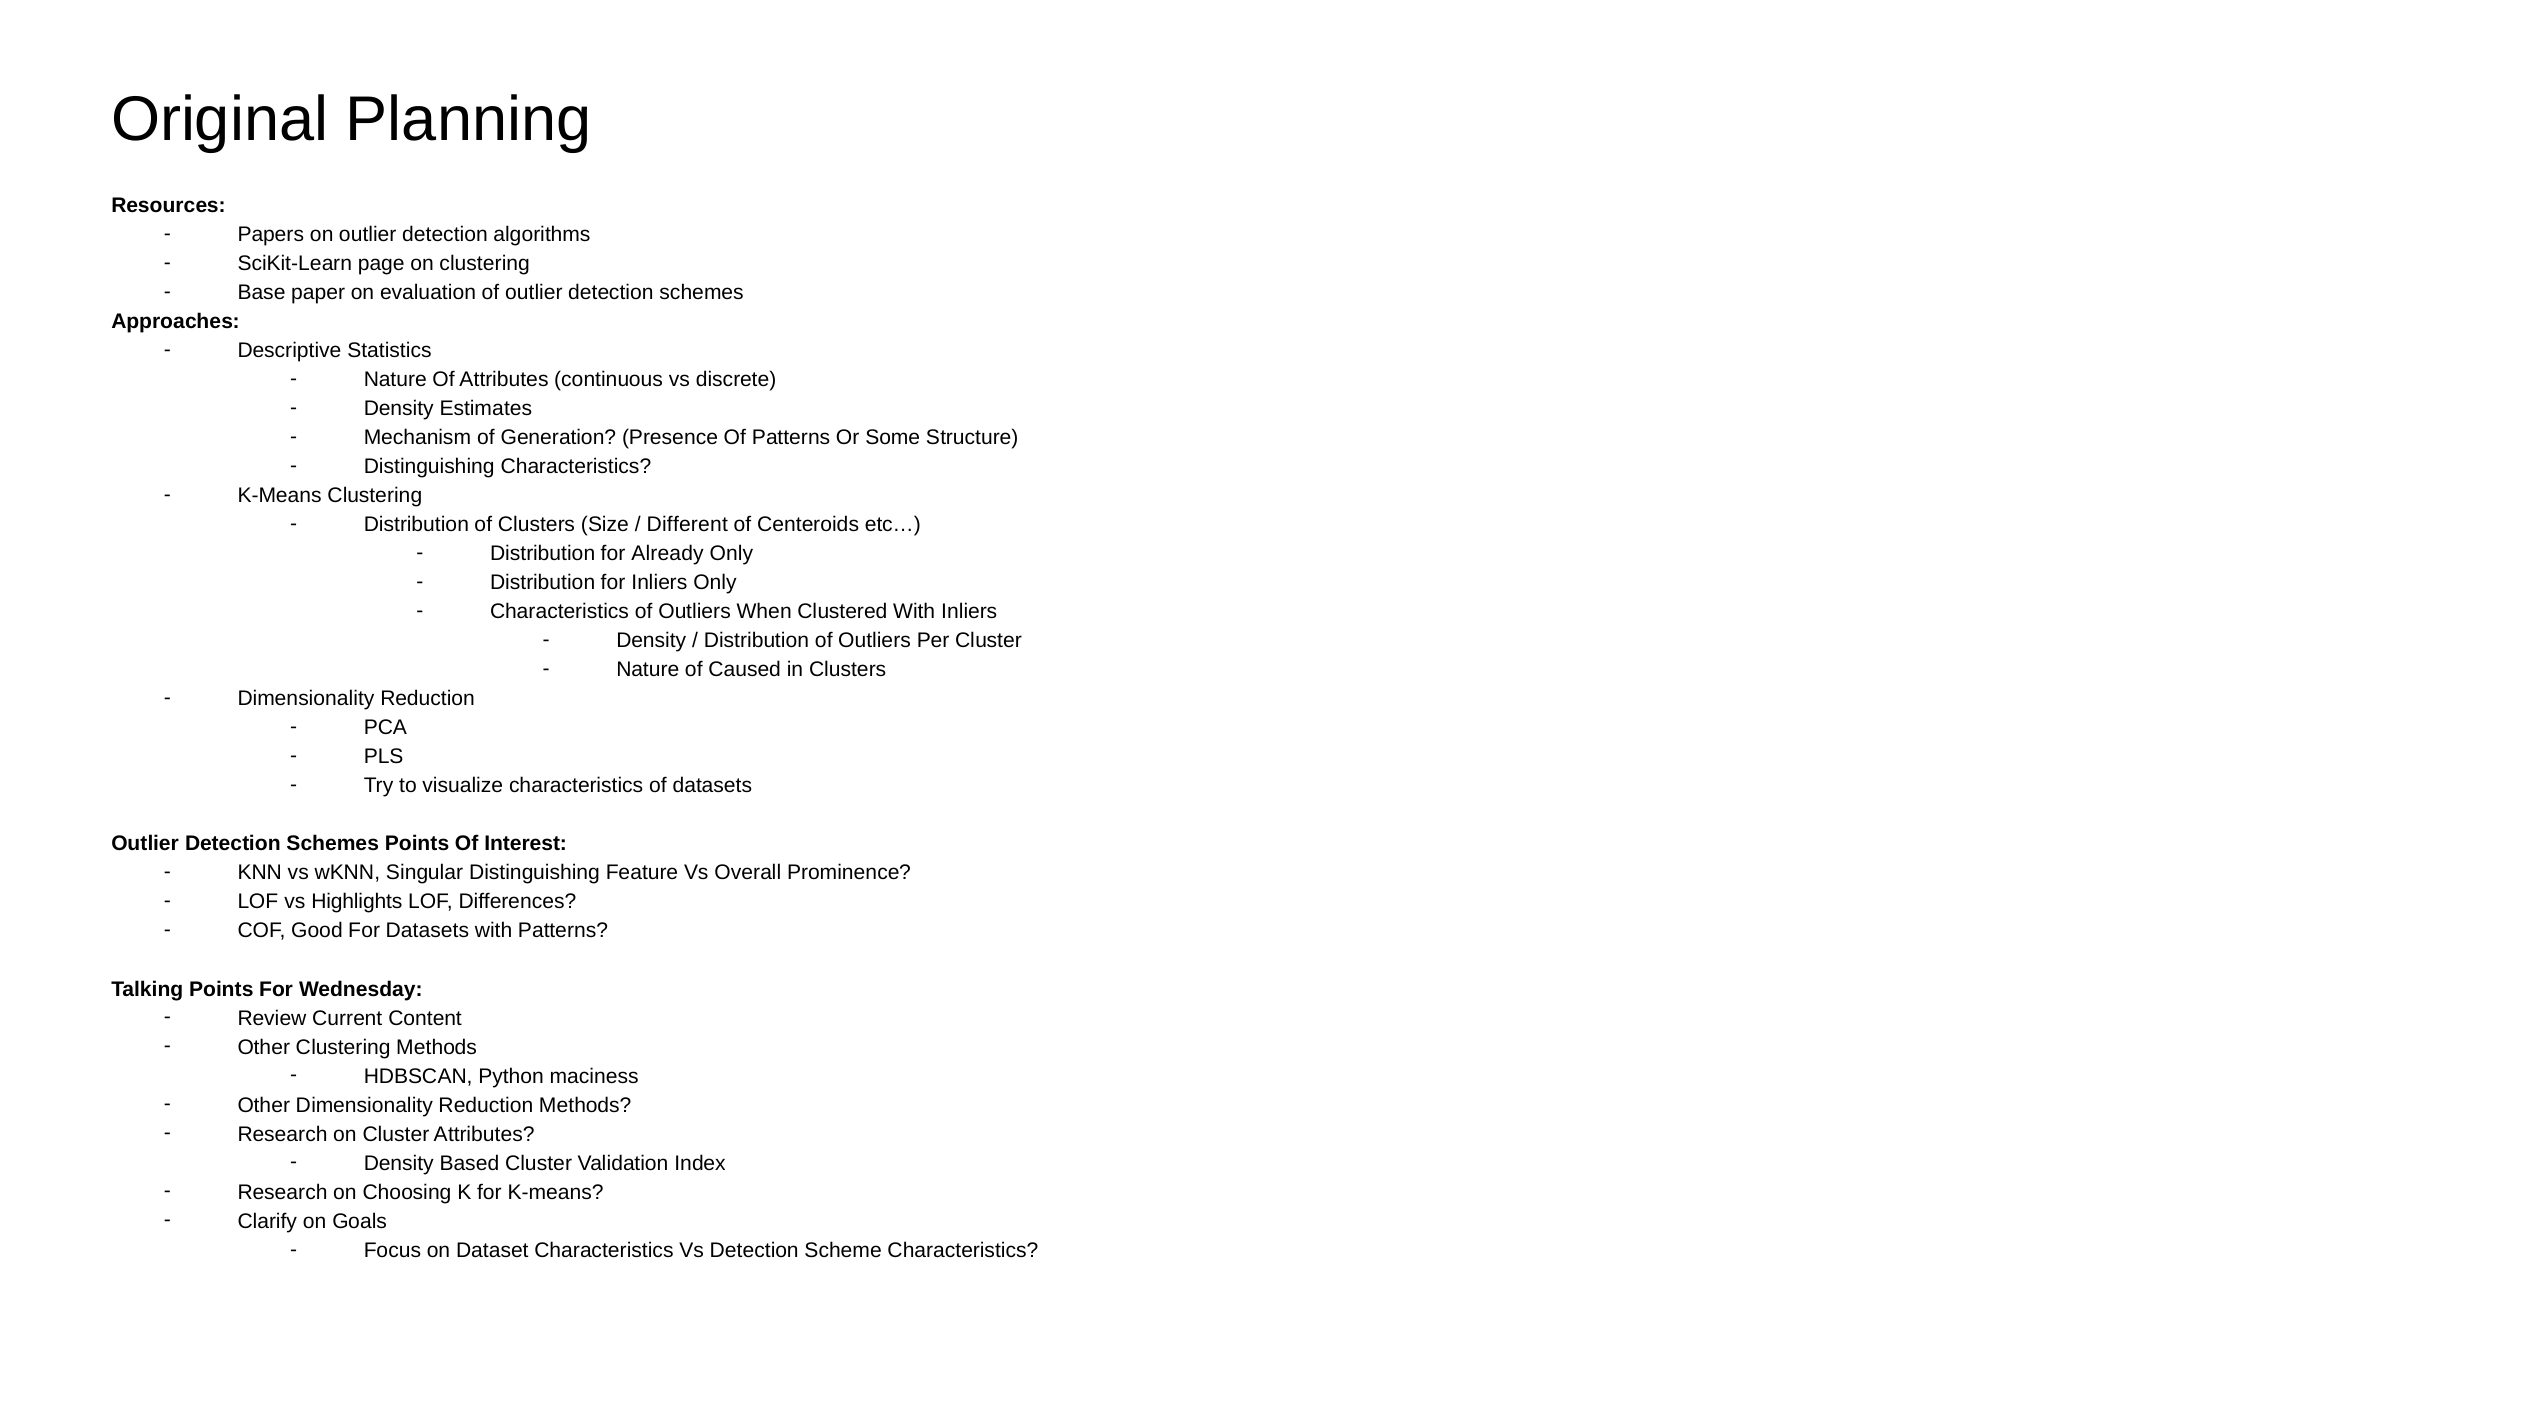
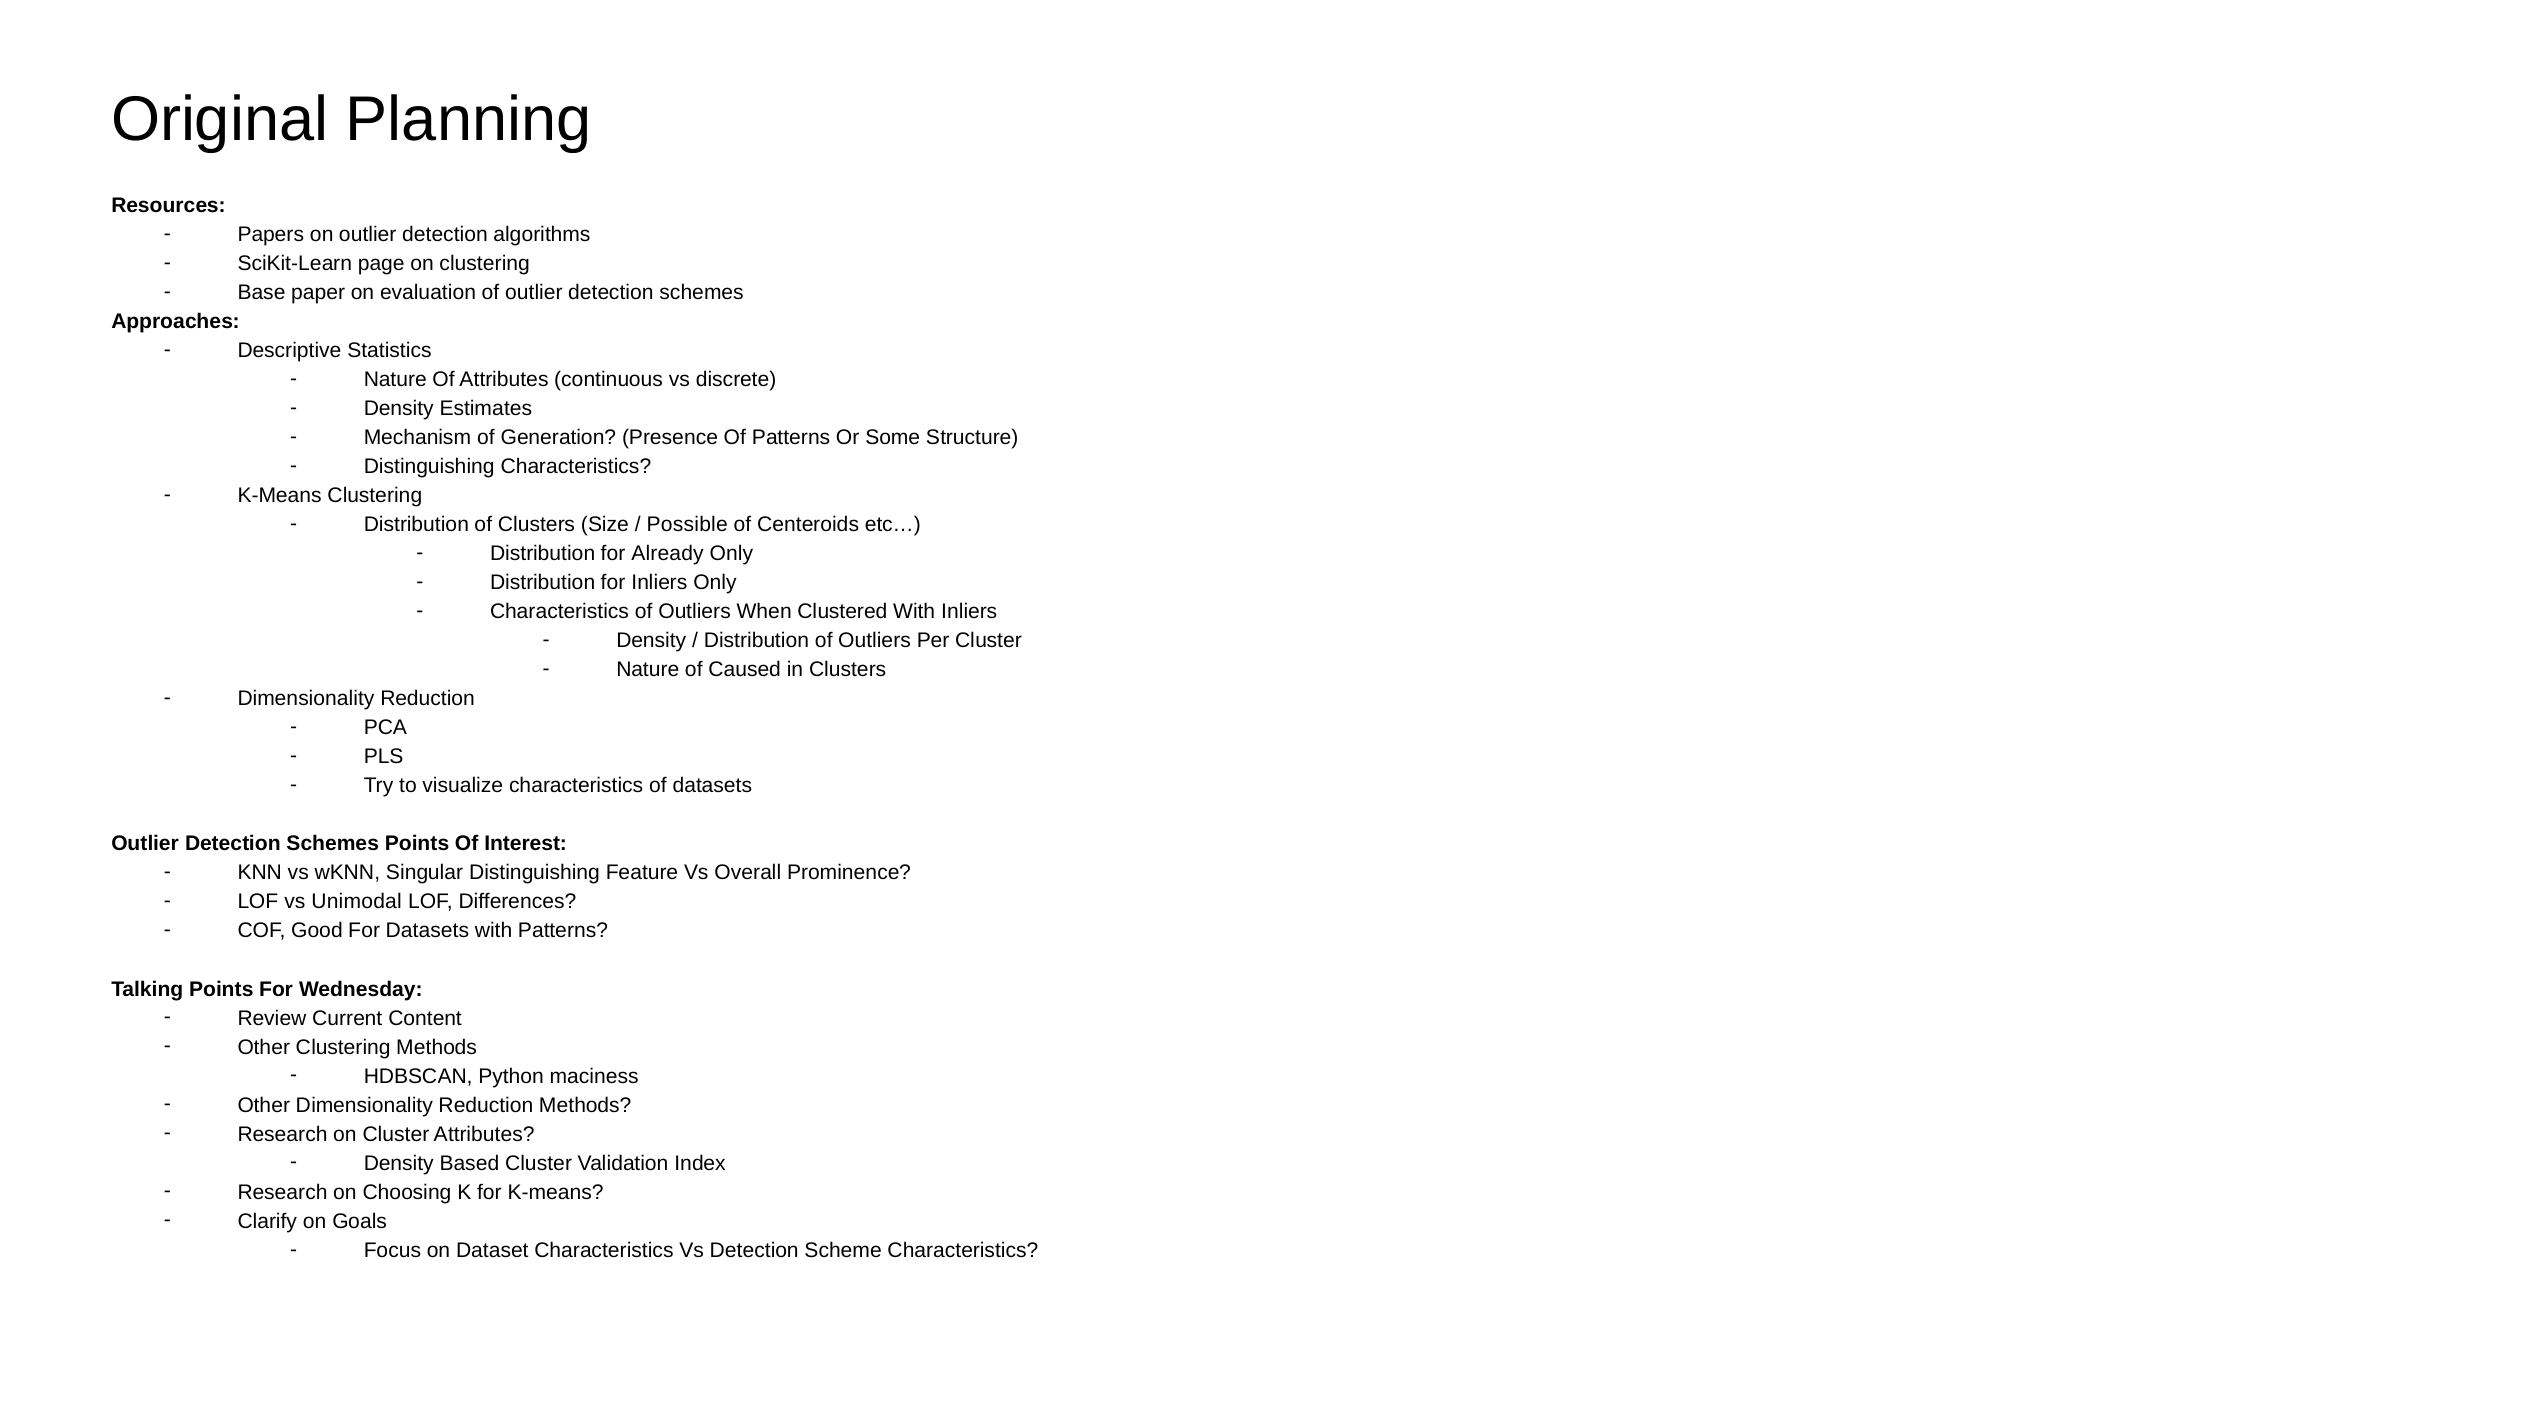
Different: Different -> Possible
Highlights: Highlights -> Unimodal
